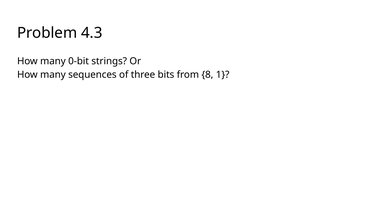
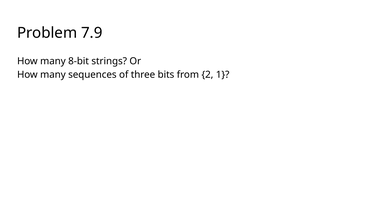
4.3: 4.3 -> 7.9
0-bit: 0-bit -> 8-bit
8: 8 -> 2
